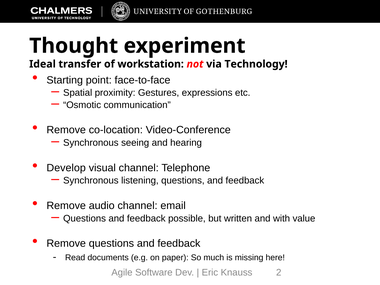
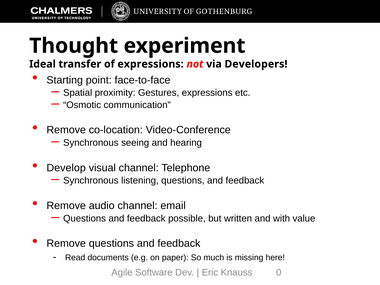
of workstation: workstation -> expressions
Technology: Technology -> Developers
2: 2 -> 0
